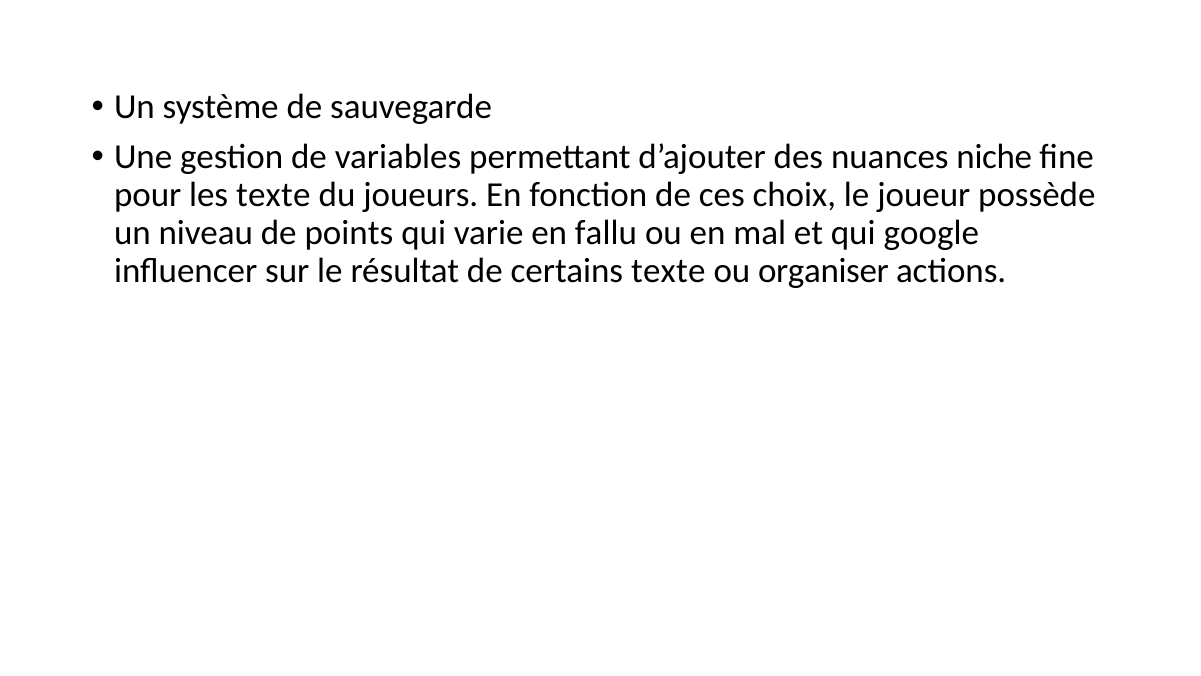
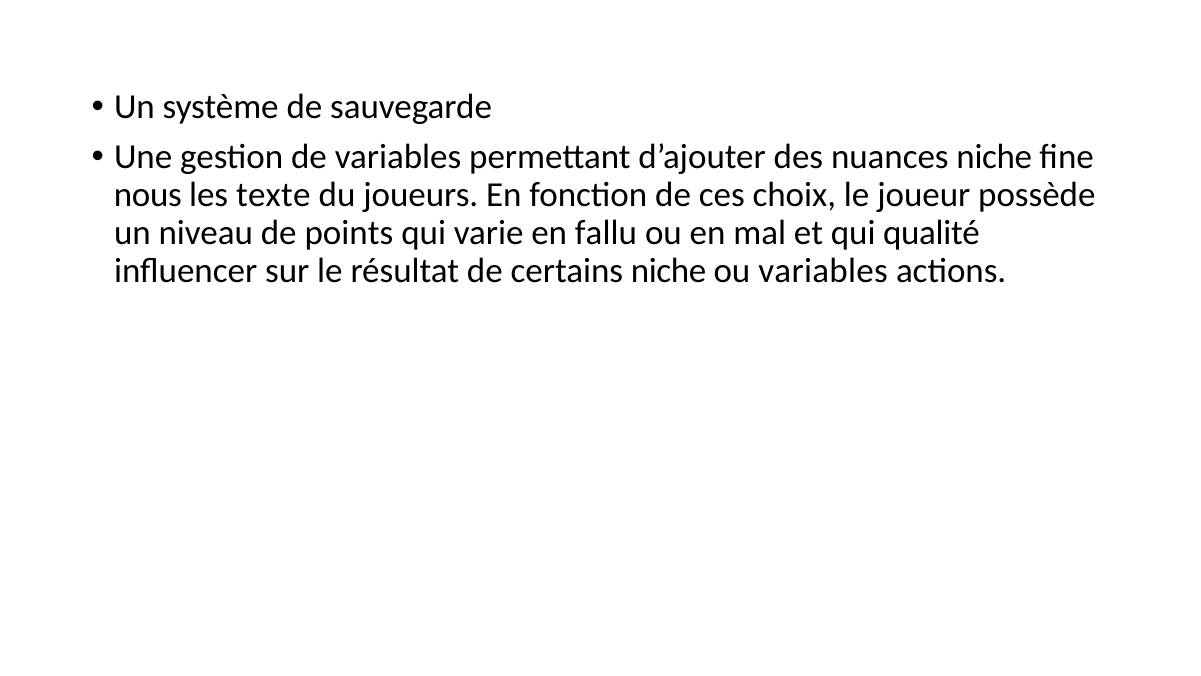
pour: pour -> nous
google: google -> qualité
certains texte: texte -> niche
ou organiser: organiser -> variables
